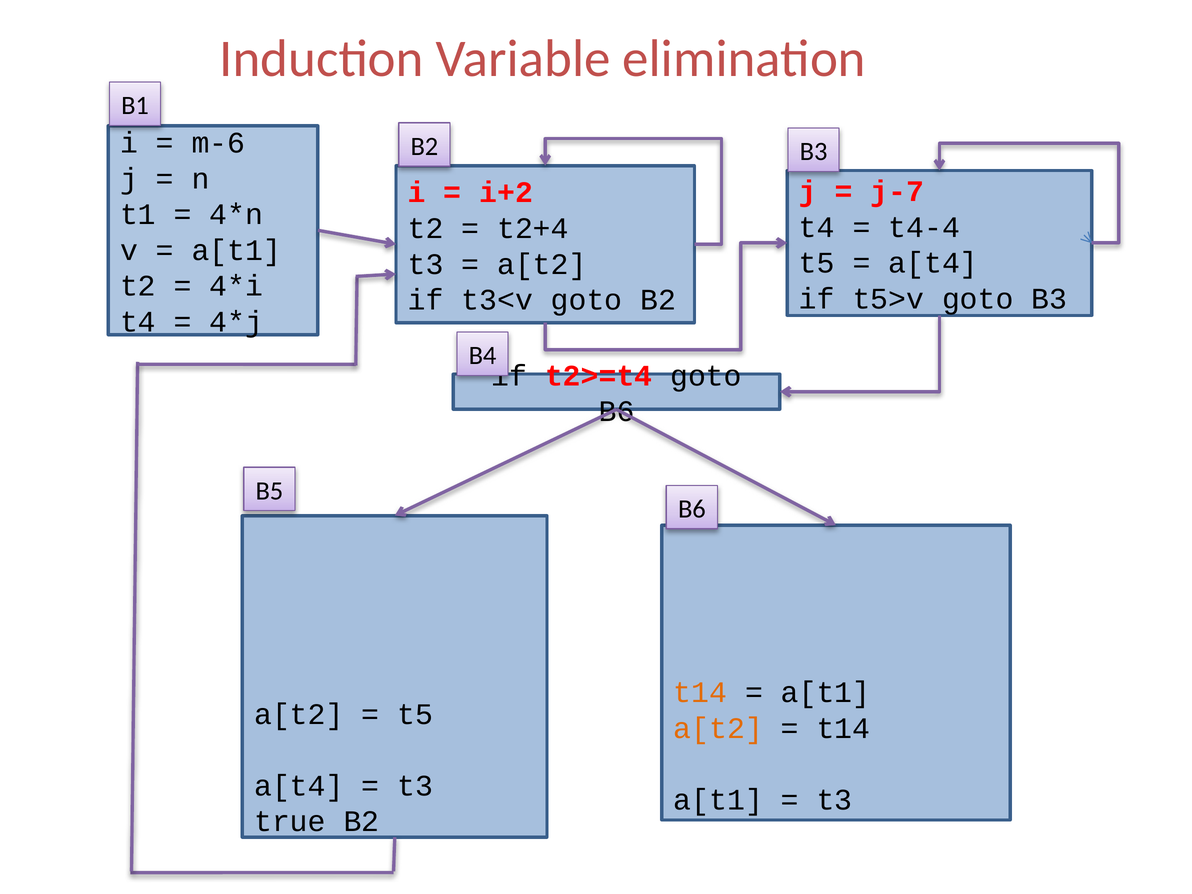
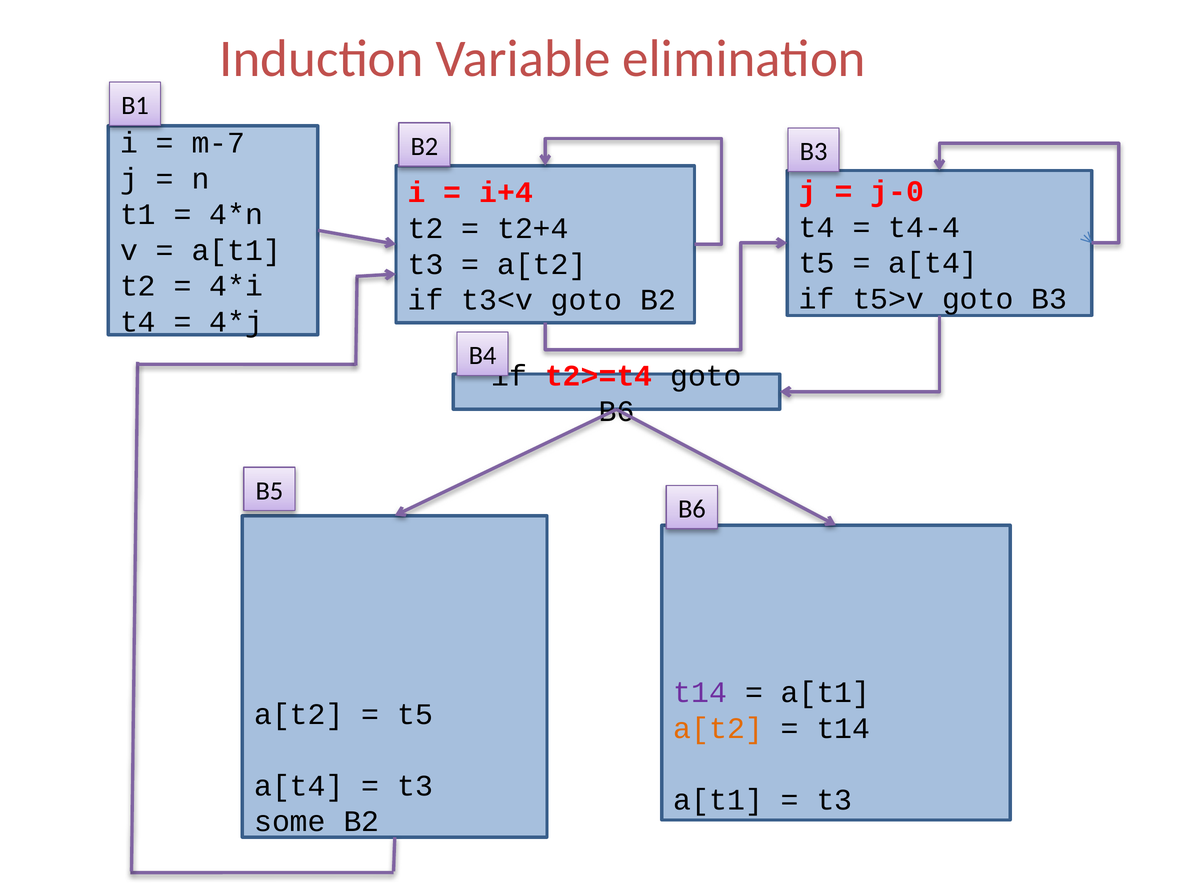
m-6: m-6 -> m-7
j-7: j-7 -> j-0
i+2: i+2 -> i+4
t14 at (700, 693) colour: orange -> purple
true: true -> some
